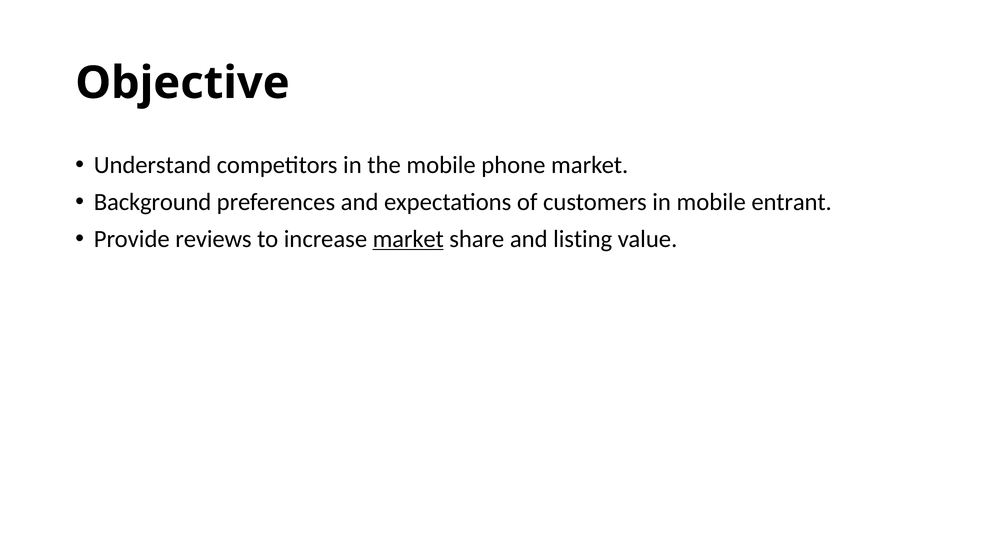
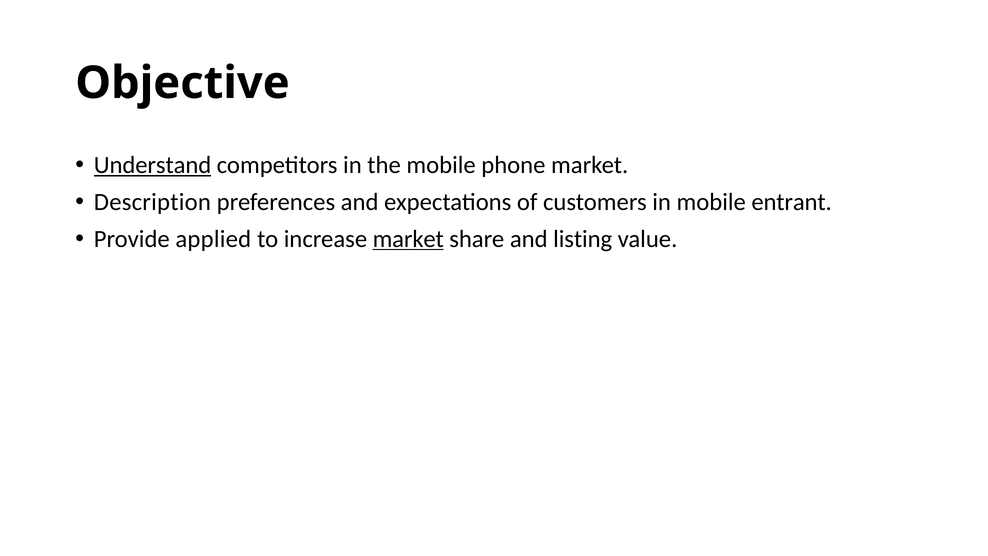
Understand underline: none -> present
Background: Background -> Description
reviews: reviews -> applied
